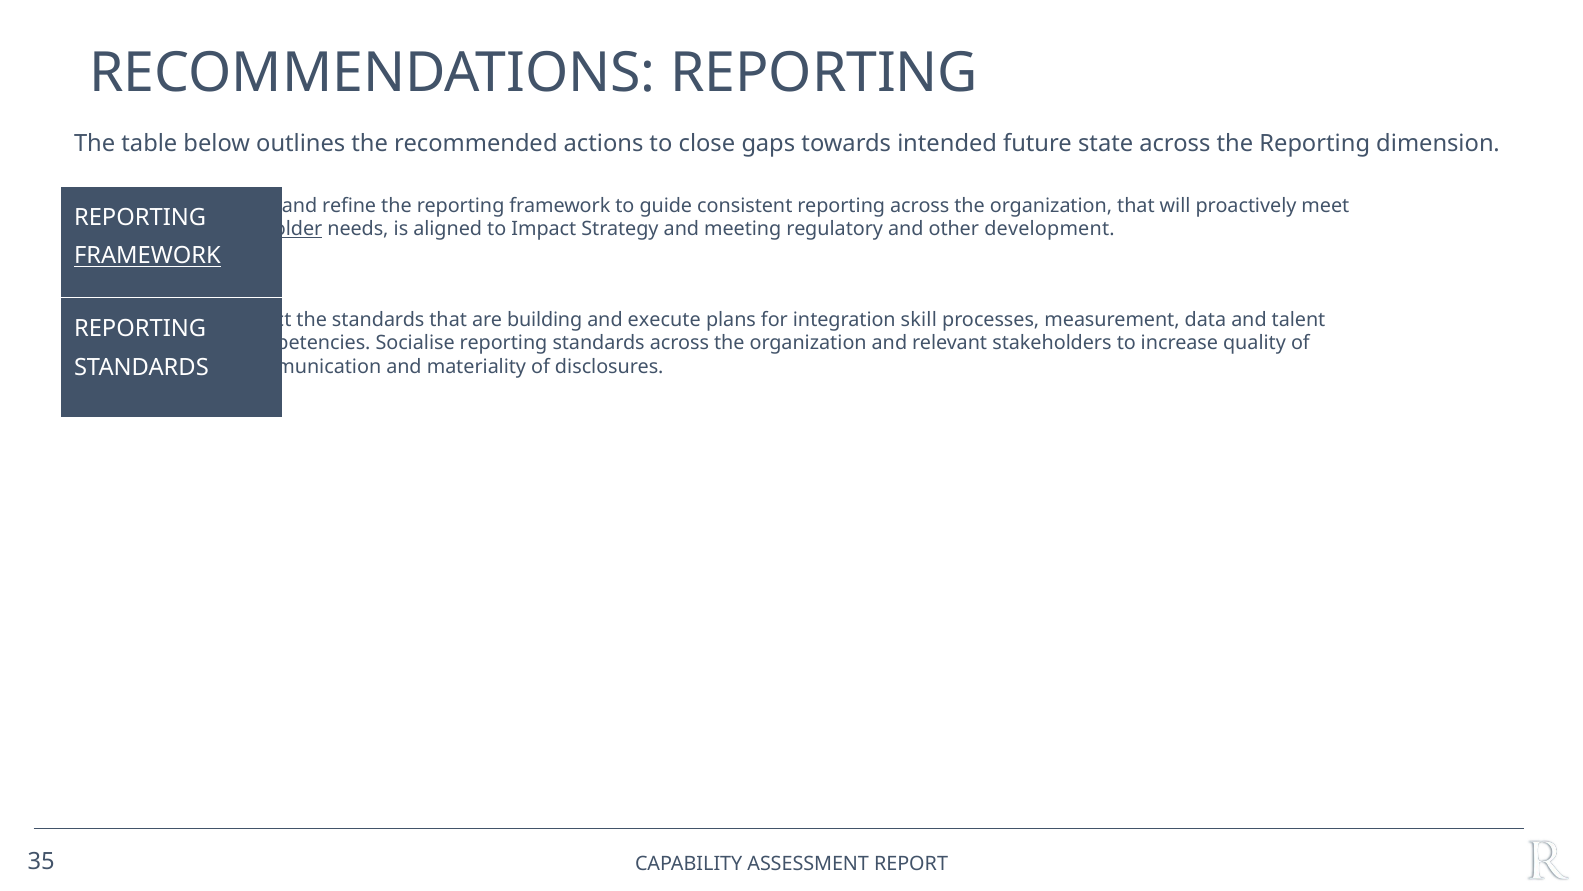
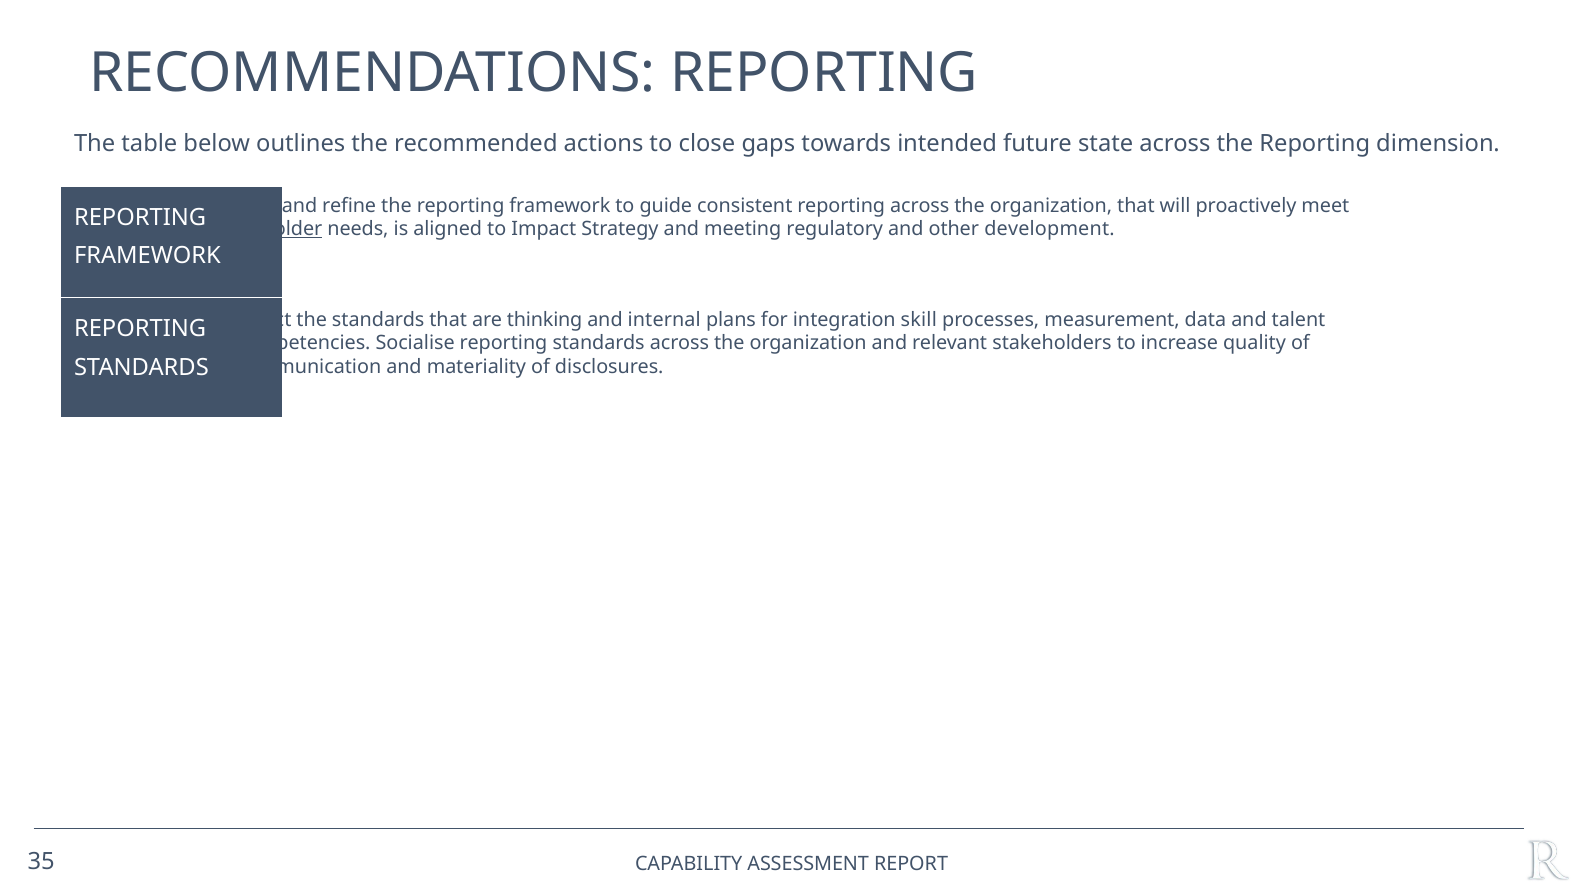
FRAMEWORK at (147, 256) underline: present -> none
building: building -> thinking
execute: execute -> internal
